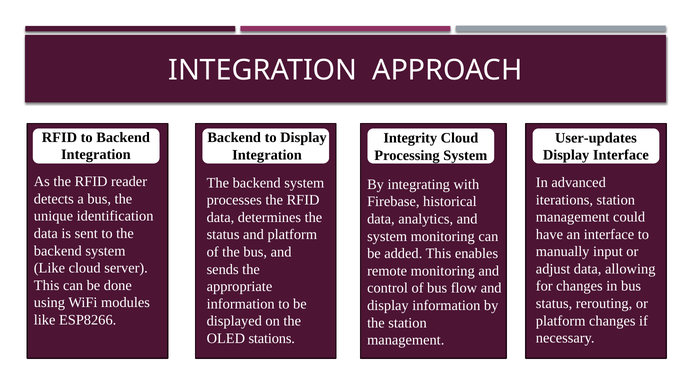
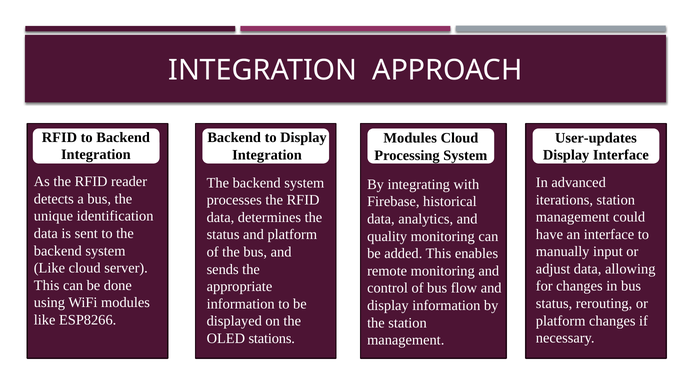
Integrity at (410, 138): Integrity -> Modules
system at (387, 236): system -> quality
